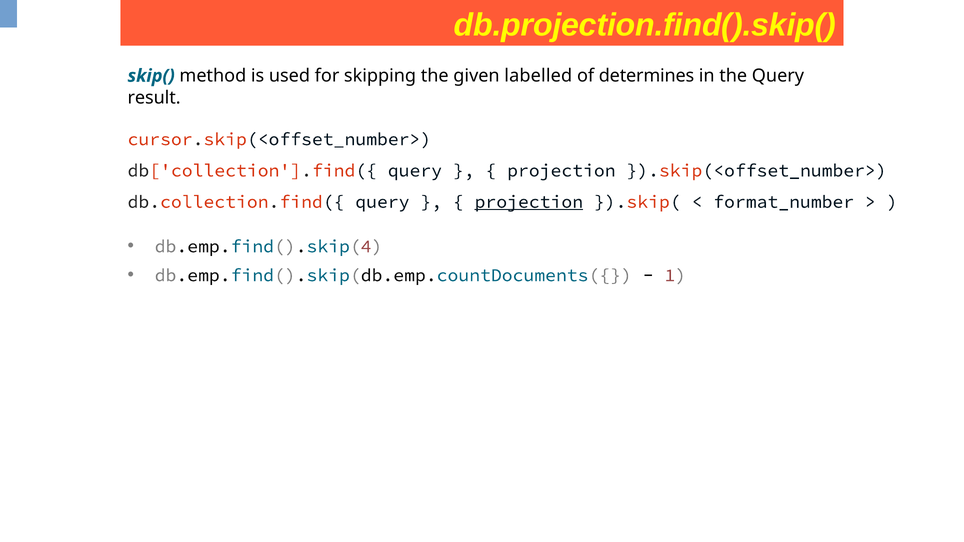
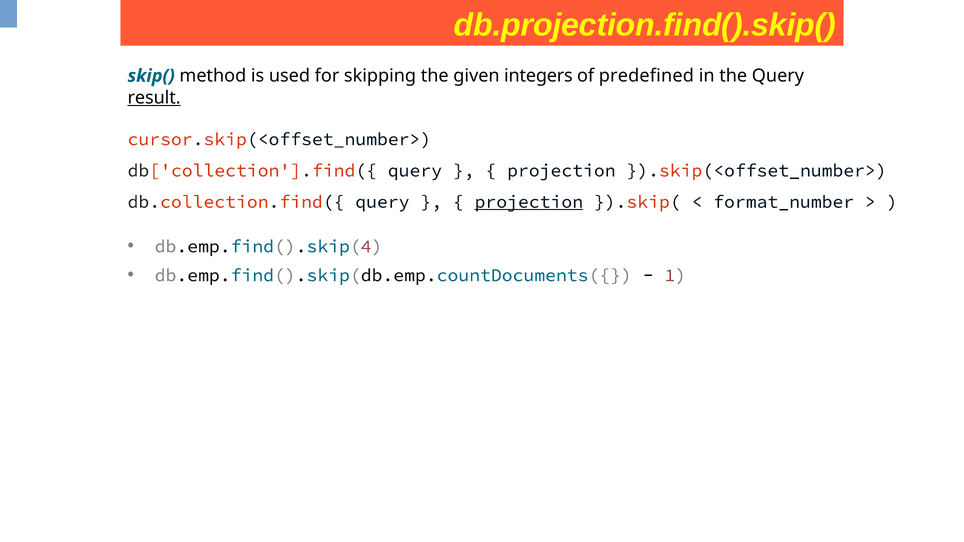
labelled: labelled -> integers
determines: determines -> predefined
result underline: none -> present
